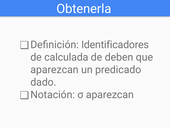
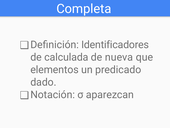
Obtenerla: Obtenerla -> Completa
deben: deben -> nueva
aparezcan at (54, 69): aparezcan -> elementos
